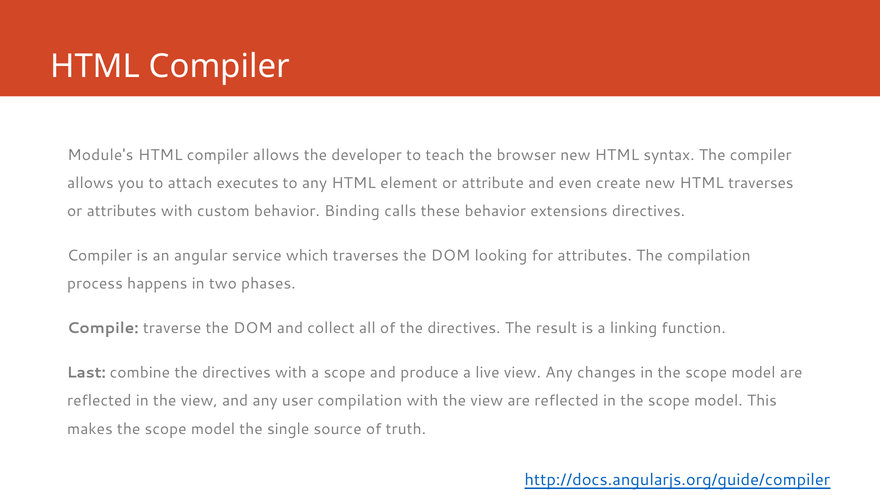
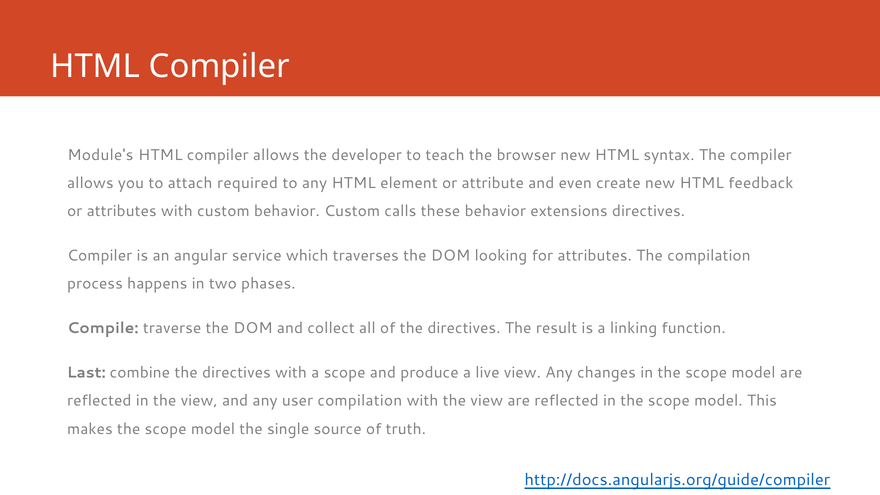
executes: executes -> required
HTML traverses: traverses -> feedback
behavior Binding: Binding -> Custom
